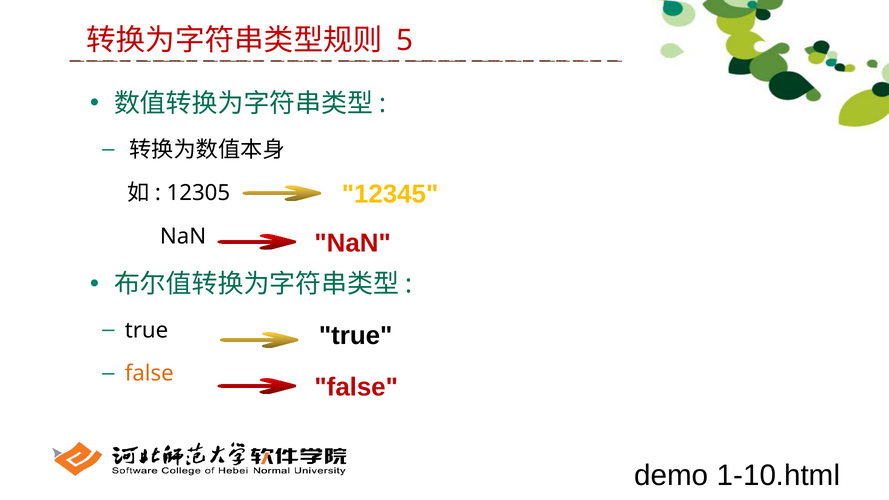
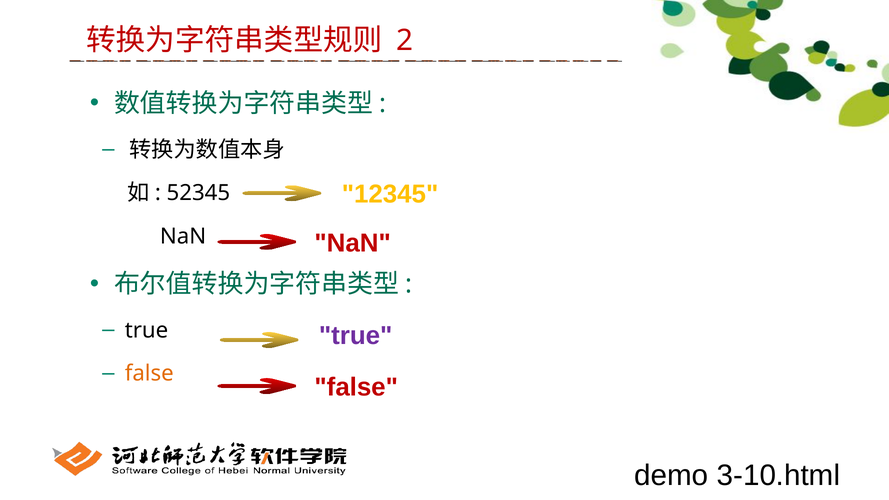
5: 5 -> 2
12305: 12305 -> 52345
true at (356, 336) colour: black -> purple
1-10.html: 1-10.html -> 3-10.html
